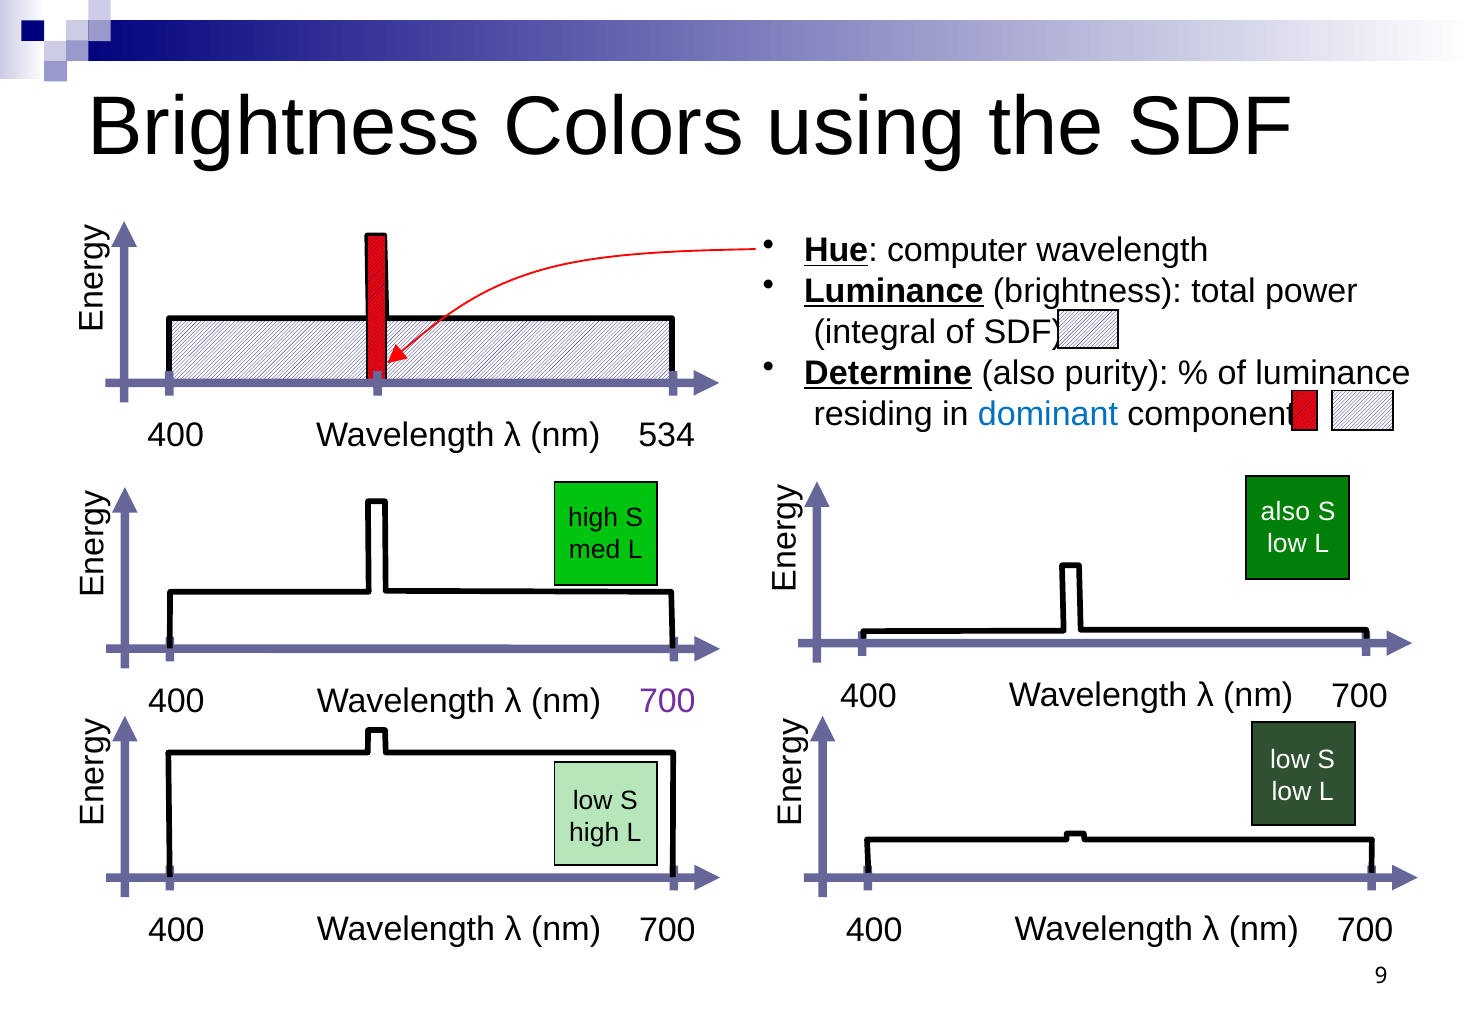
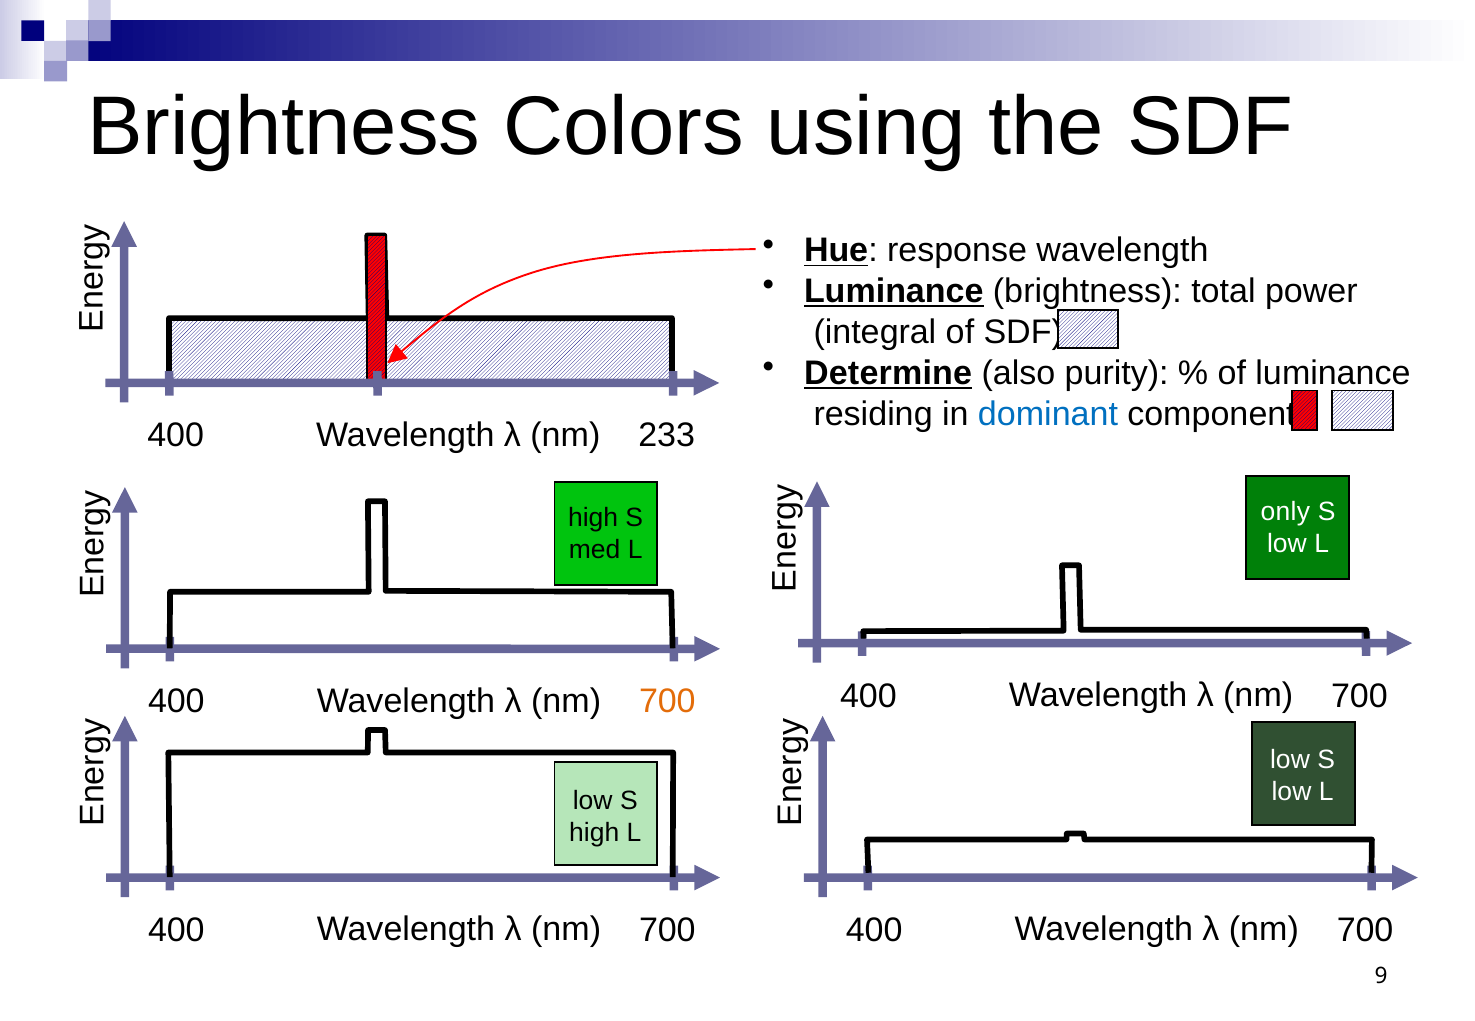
computer: computer -> response
534: 534 -> 233
also at (1285, 512): also -> only
700 at (667, 702) colour: purple -> orange
